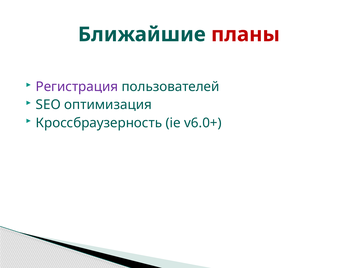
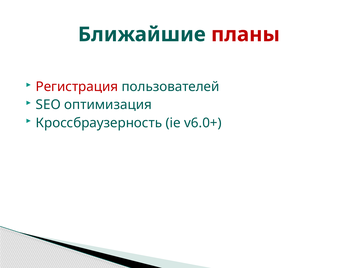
Регистрация colour: purple -> red
